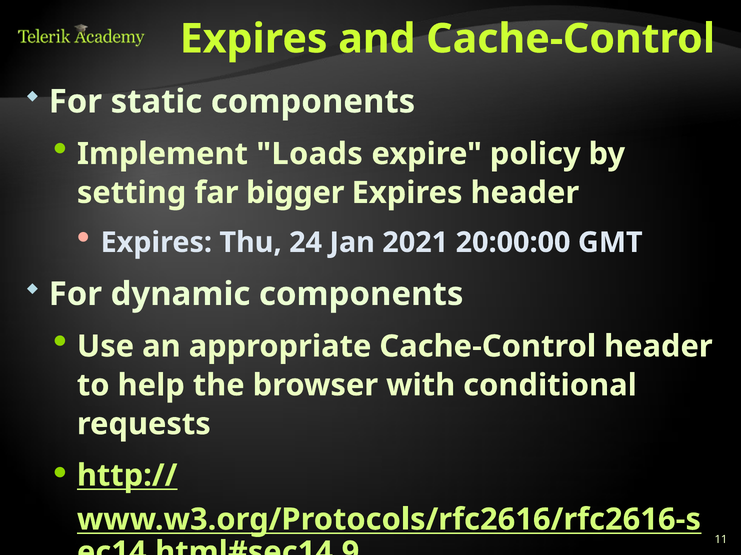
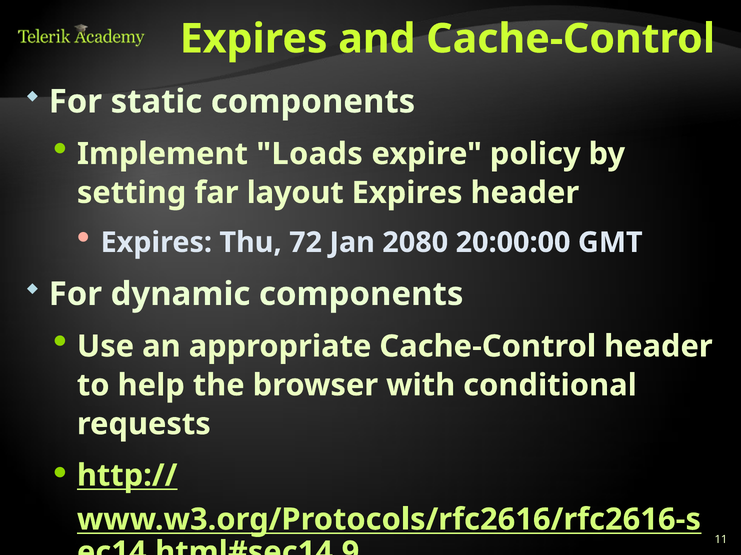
bigger: bigger -> layout
24: 24 -> 72
2021: 2021 -> 2080
